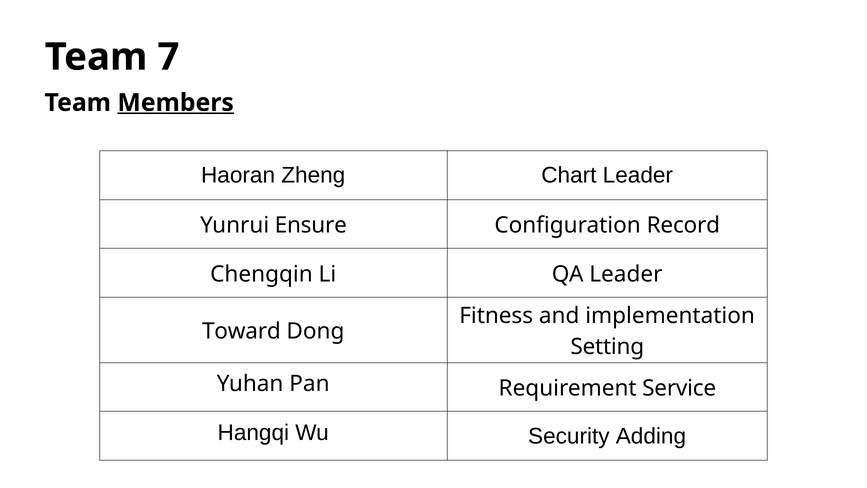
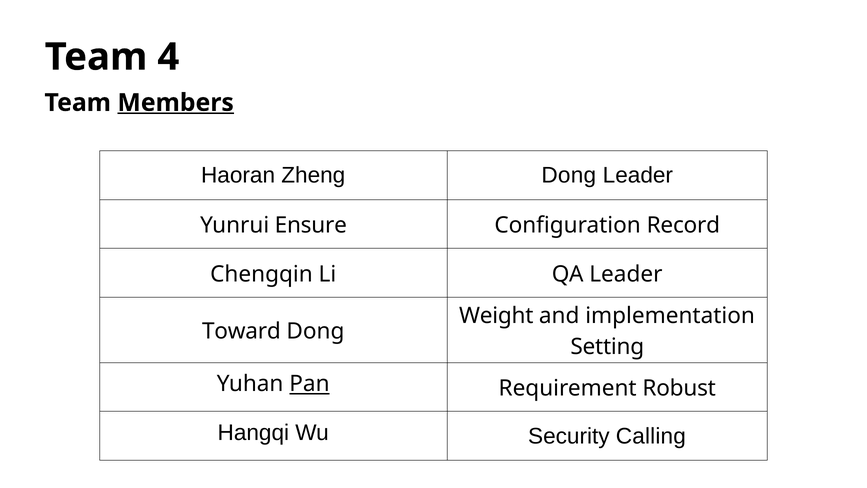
7: 7 -> 4
Zheng Chart: Chart -> Dong
Fitness: Fitness -> Weight
Pan underline: none -> present
Service: Service -> Robust
Adding: Adding -> Calling
